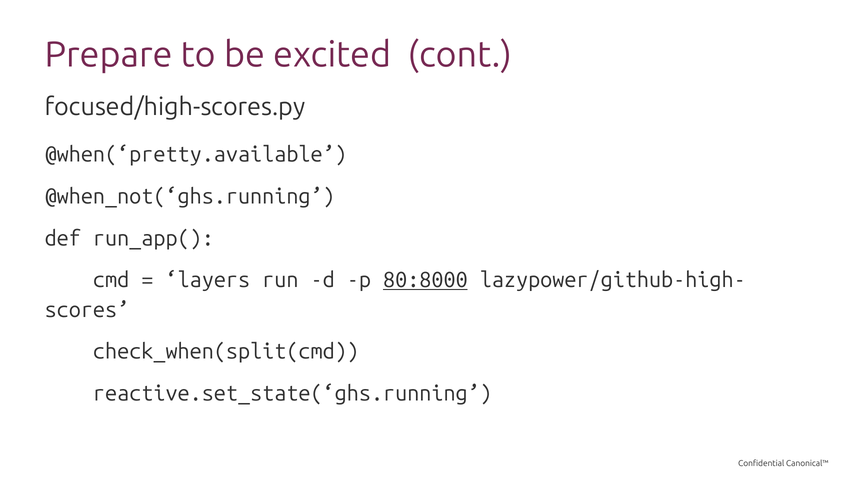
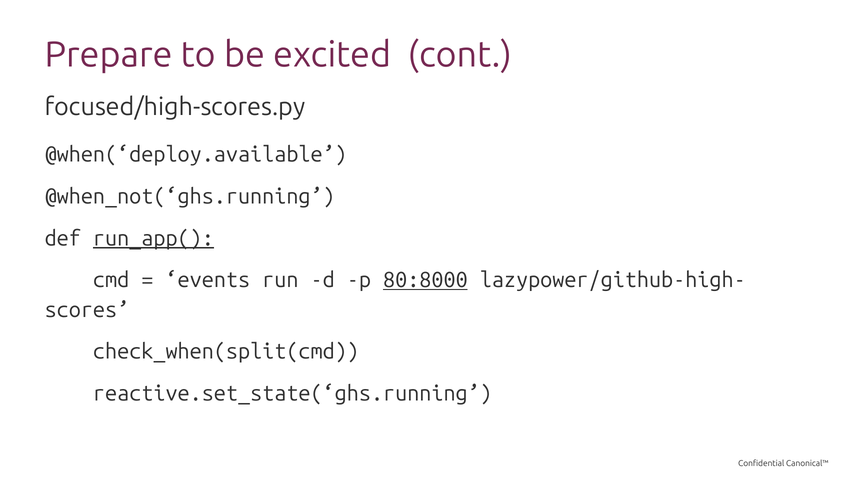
@when(‘pretty.available: @when(‘pretty.available -> @when(‘deploy.available
run_app( underline: none -> present
layers: layers -> events
